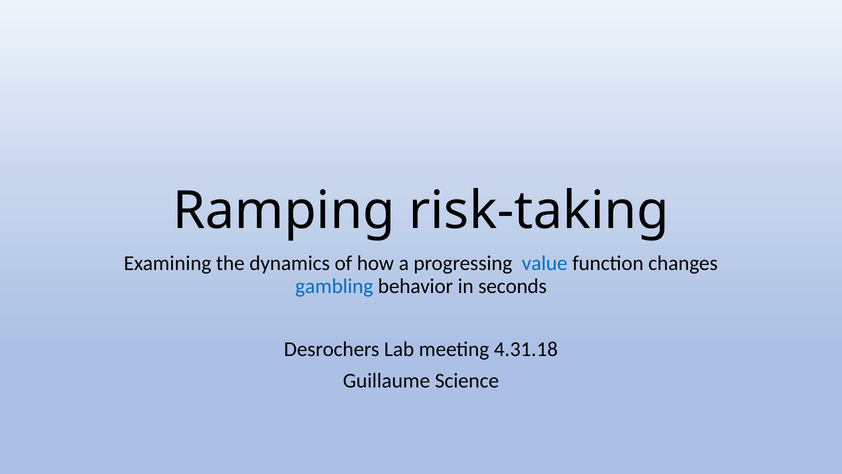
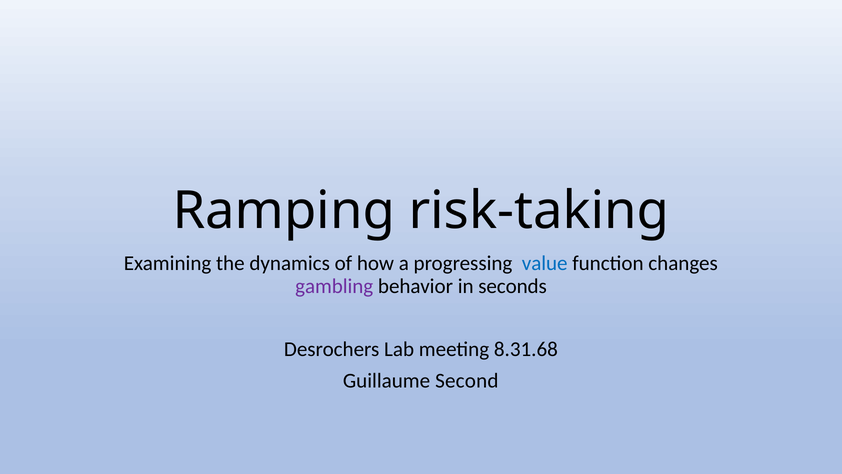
gambling colour: blue -> purple
4.31.18: 4.31.18 -> 8.31.68
Science: Science -> Second
